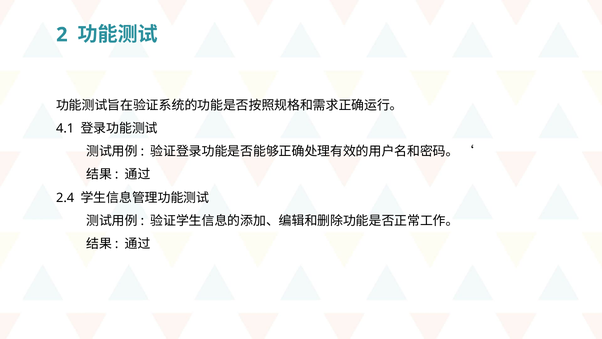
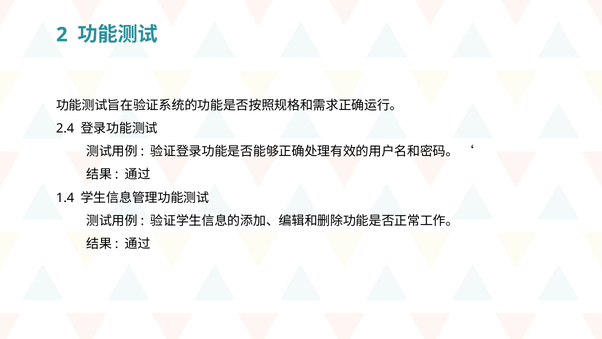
4.1: 4.1 -> 2.4
2.4: 2.4 -> 1.4
